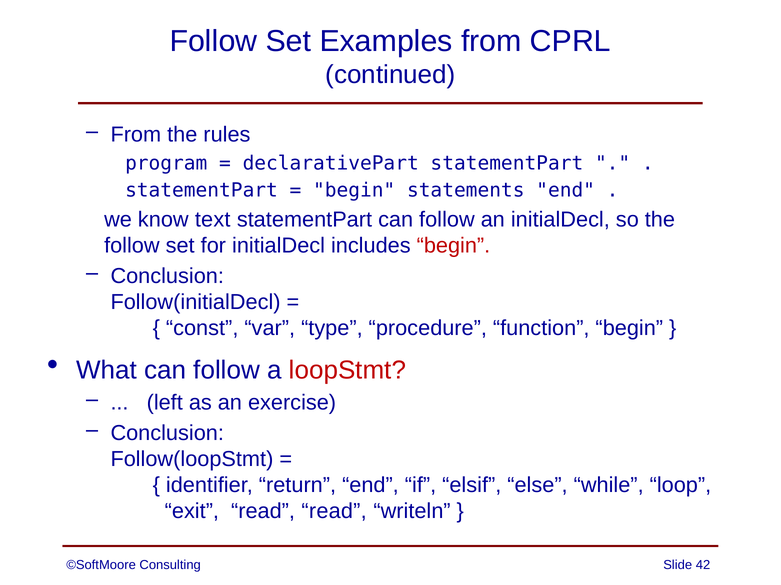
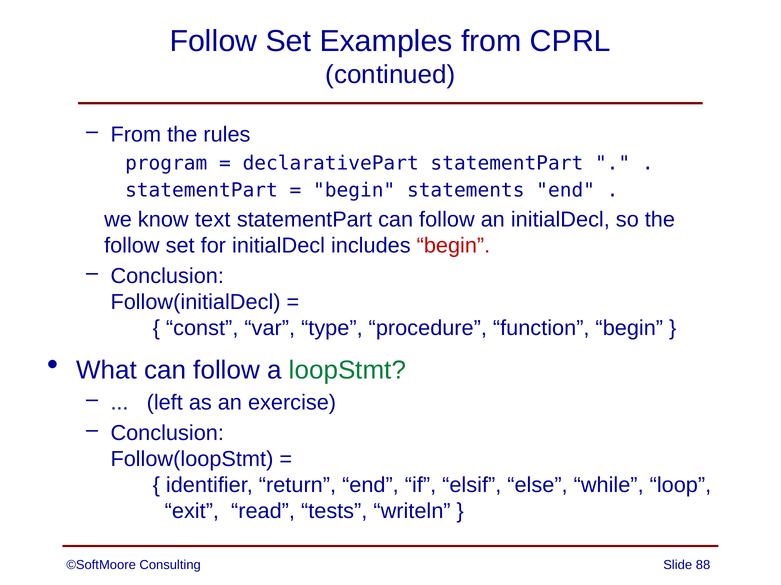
loopStmt colour: red -> green
read read: read -> tests
42: 42 -> 88
